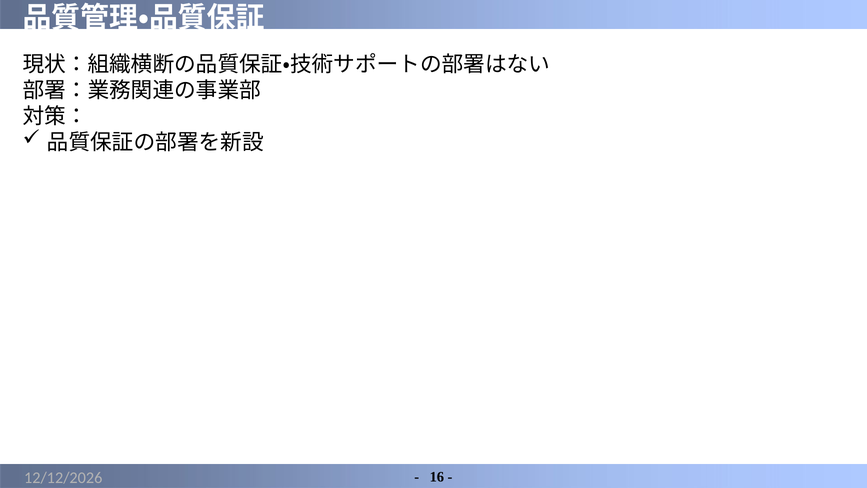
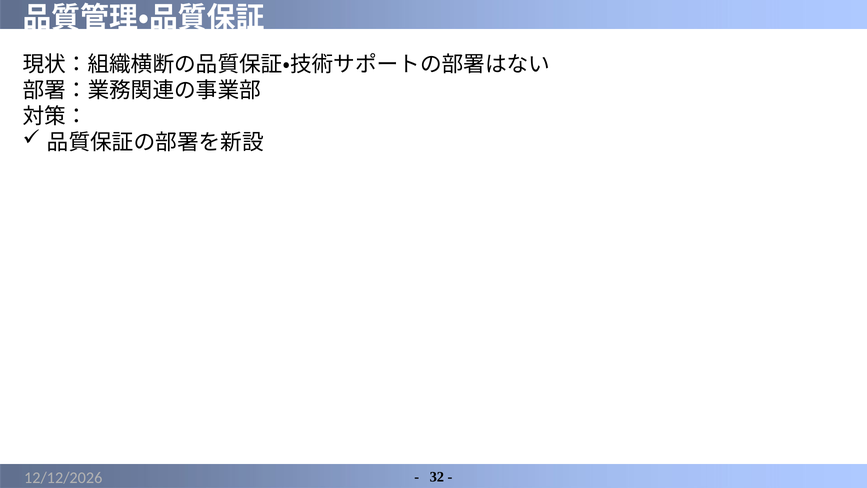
16: 16 -> 32
